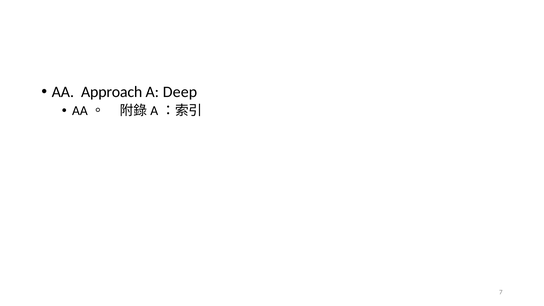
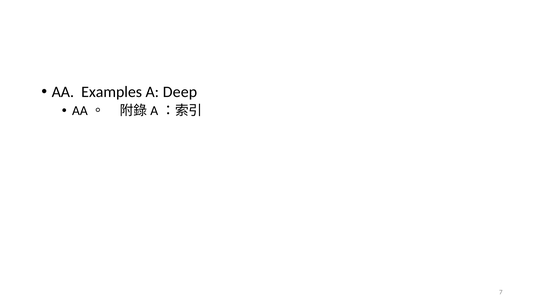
Approach: Approach -> Examples
